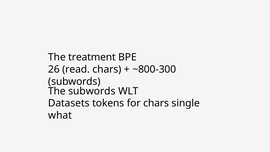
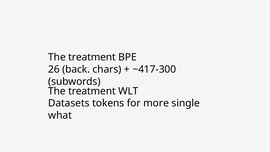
read: read -> back
~800-300: ~800-300 -> ~417-300
subwords at (92, 91): subwords -> treatment
for chars: chars -> more
